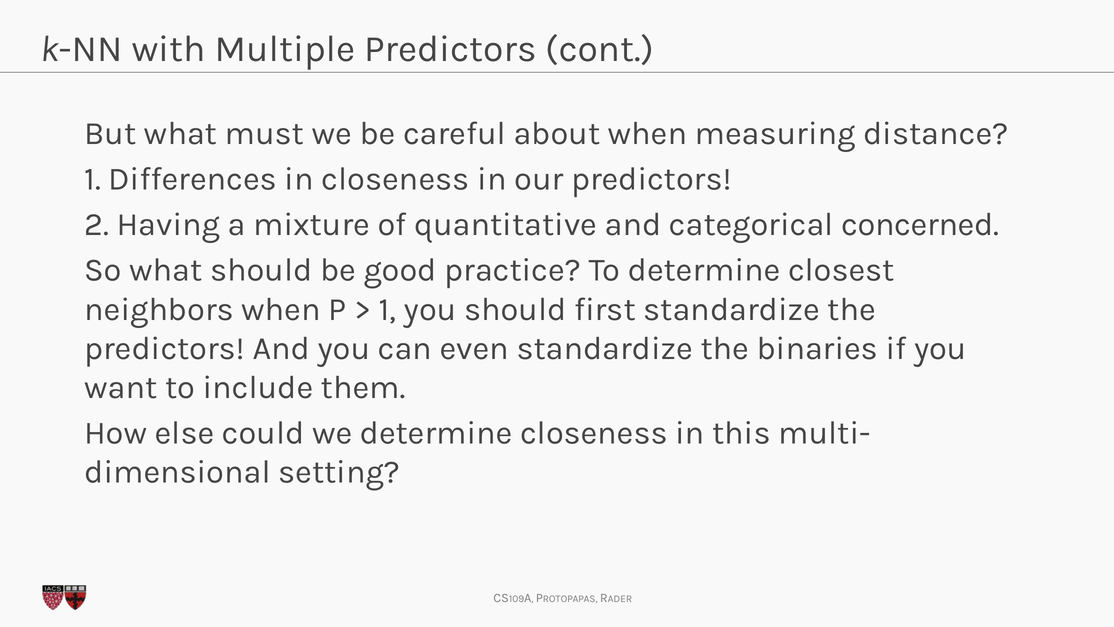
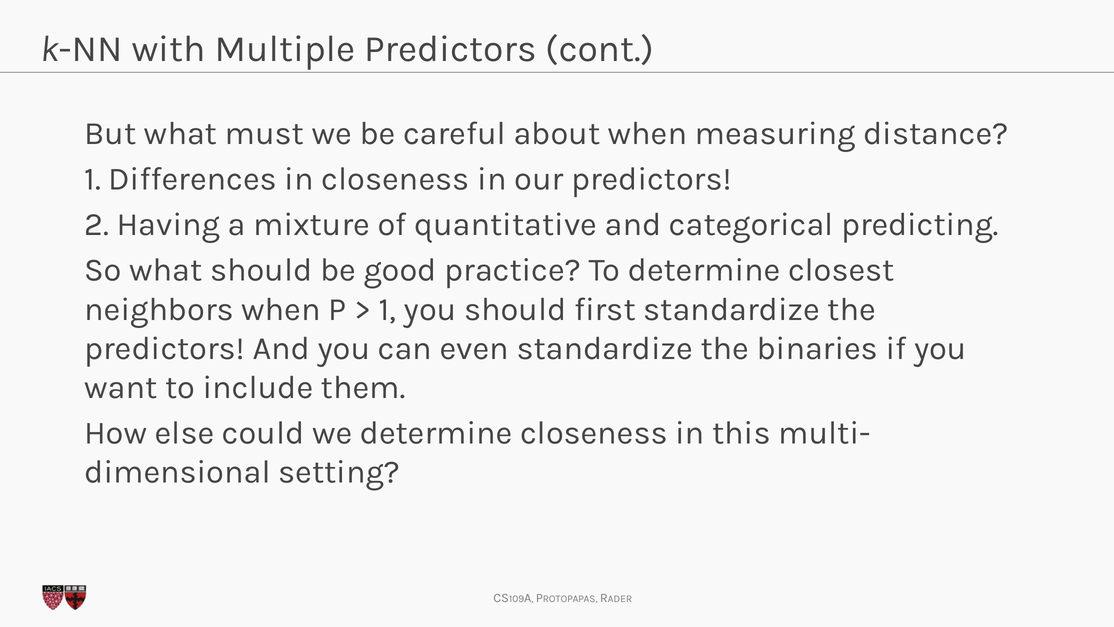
concerned: concerned -> predicting
